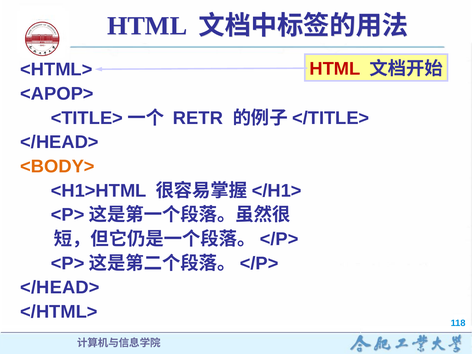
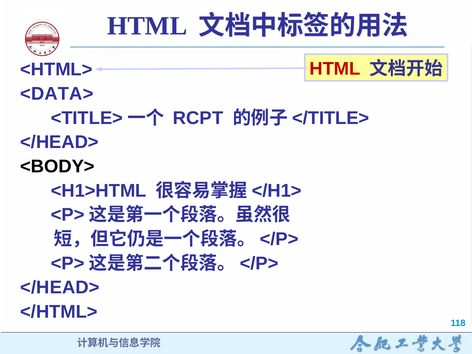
<APOP>: <APOP> -> <DATA>
RETR: RETR -> RCPT
<BODY> colour: orange -> black
